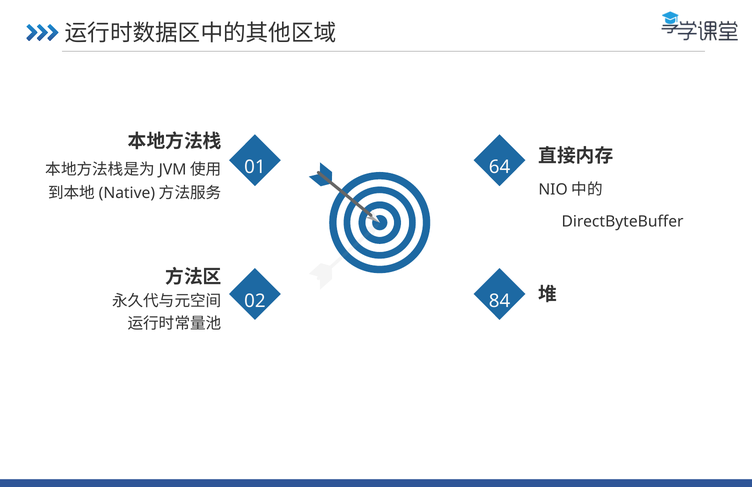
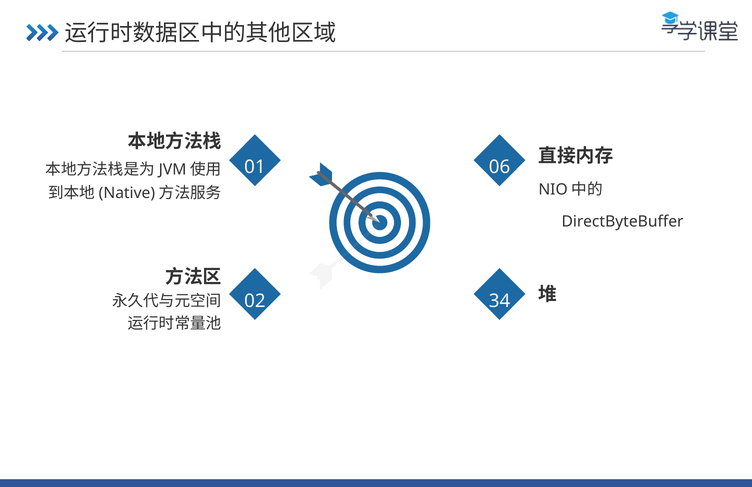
64: 64 -> 06
84: 84 -> 34
